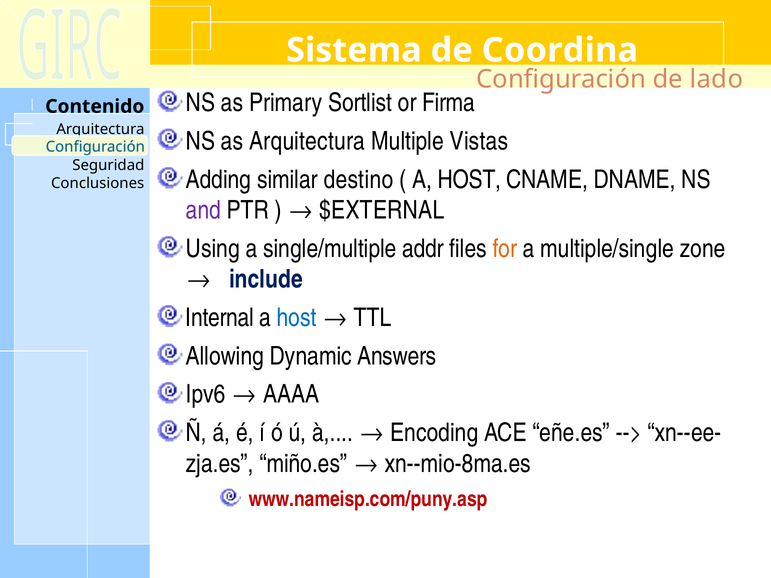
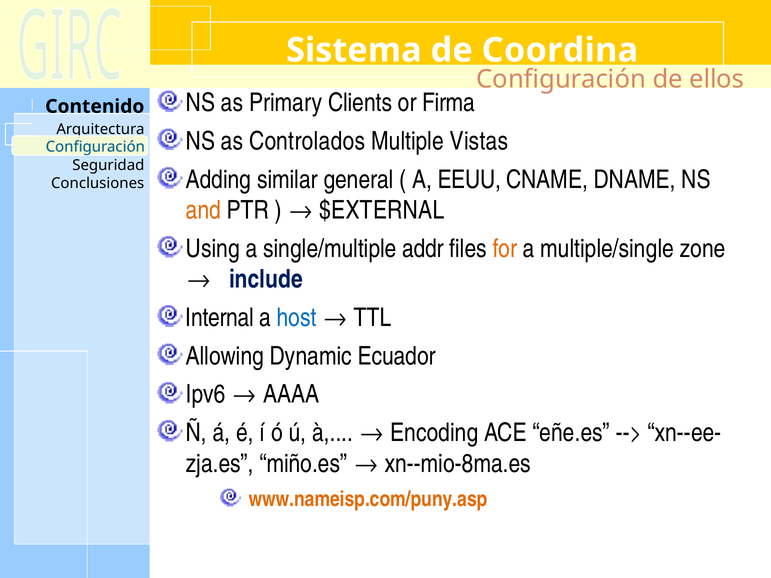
lado: lado -> ellos
Sortlist: Sortlist -> Clients
as Arquitectura: Arquitectura -> Controlados
destino: destino -> general
HOST at (469, 180): HOST -> EEUU
and colour: purple -> orange
Answers: Answers -> Ecuador
www.nameisp.com/puny.asp colour: red -> orange
